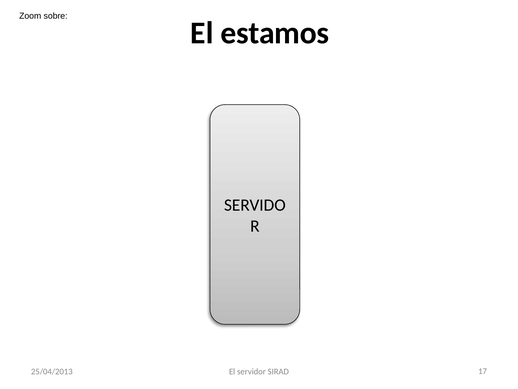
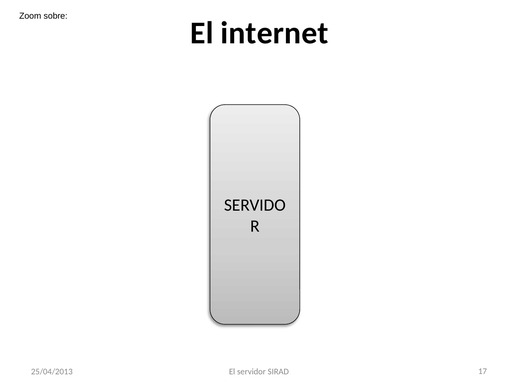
estamos: estamos -> internet
